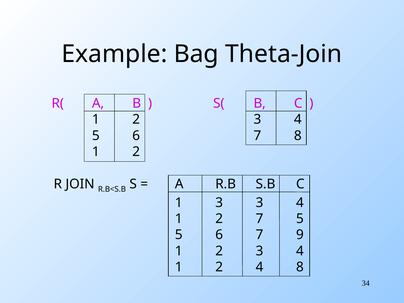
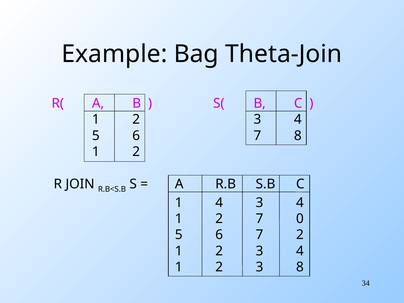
1 3: 3 -> 4
7 5: 5 -> 0
7 9: 9 -> 2
4 at (260, 267): 4 -> 3
